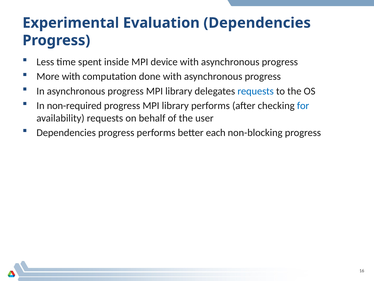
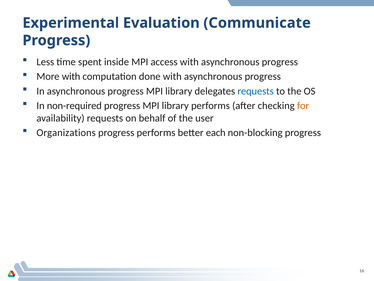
Evaluation Dependencies: Dependencies -> Communicate
device: device -> access
for colour: blue -> orange
Dependencies at (66, 132): Dependencies -> Organizations
